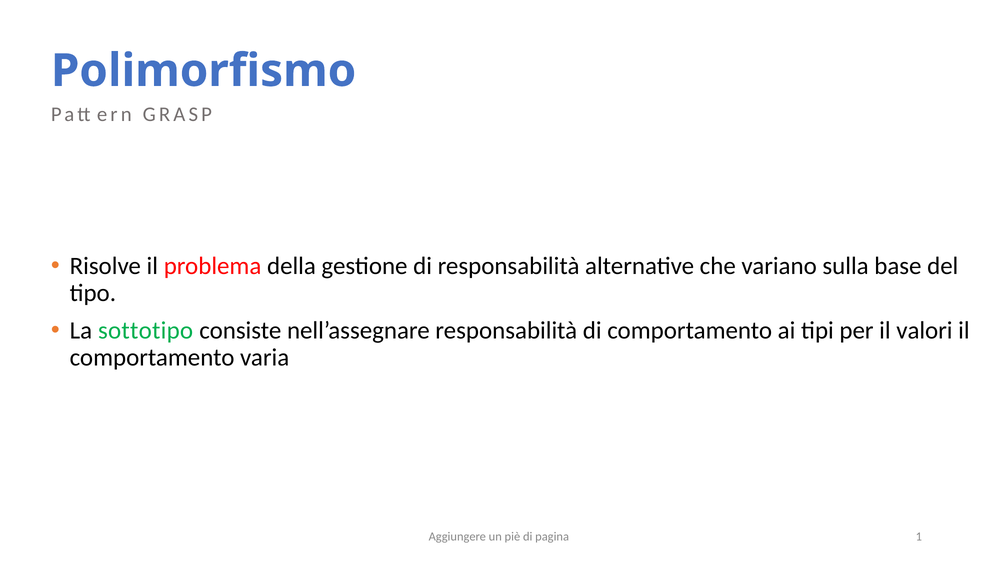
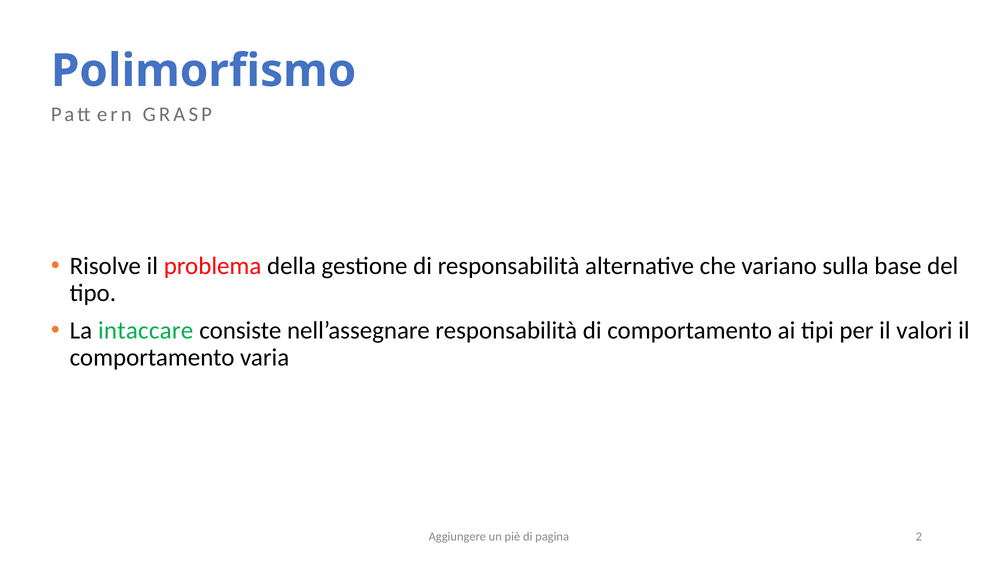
sottotipo: sottotipo -> intaccare
1: 1 -> 2
